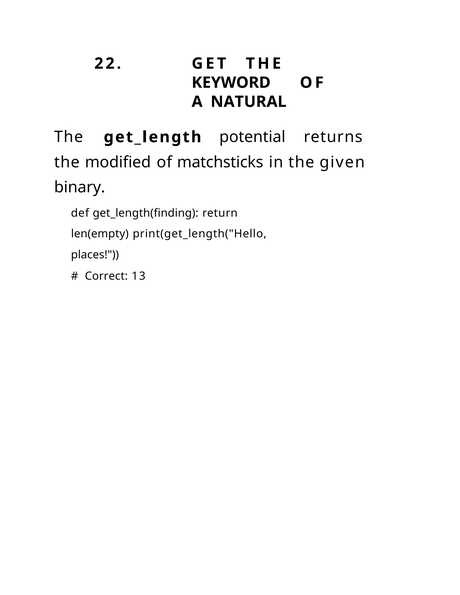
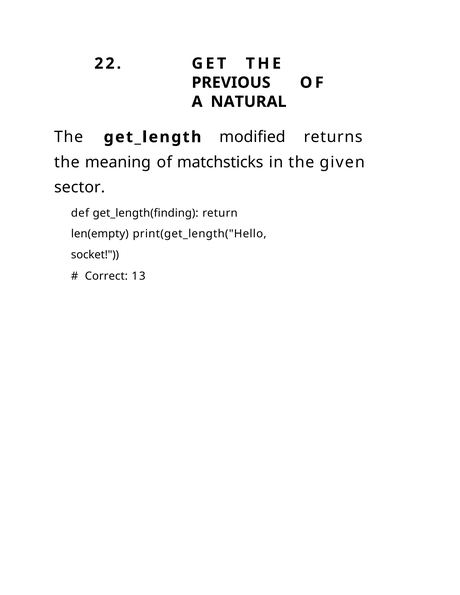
KEYWORD: KEYWORD -> PREVIOUS
potential: potential -> modified
modified: modified -> meaning
binary: binary -> sector
places: places -> socket
